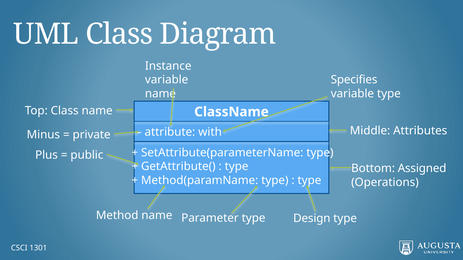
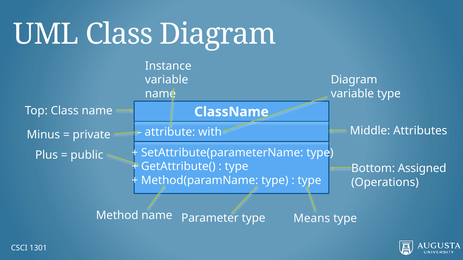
Specifies at (354, 80): Specifies -> Diagram
Design: Design -> Means
